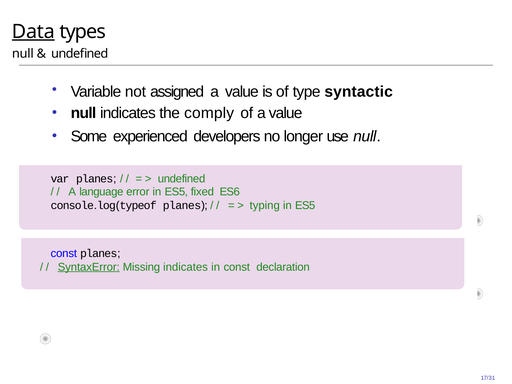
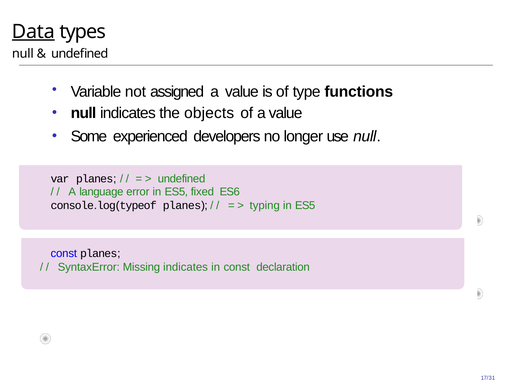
syntactic: syntactic -> functions
comply: comply -> objects
SyntaxError underline: present -> none
